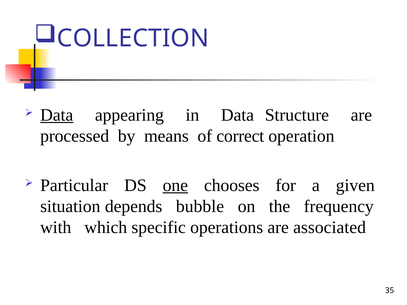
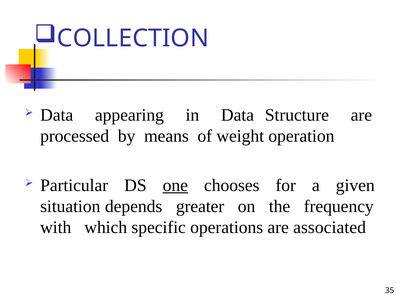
Data at (57, 115) underline: present -> none
correct: correct -> weight
bubble: bubble -> greater
